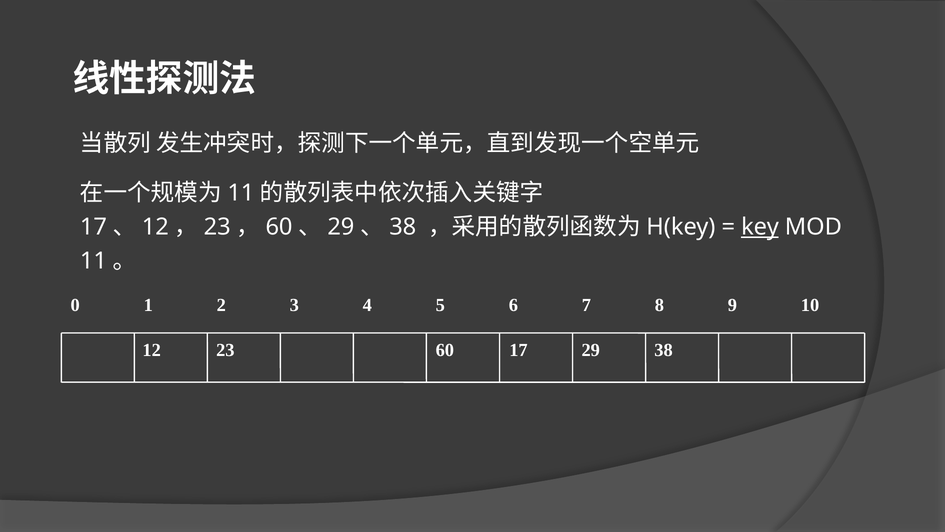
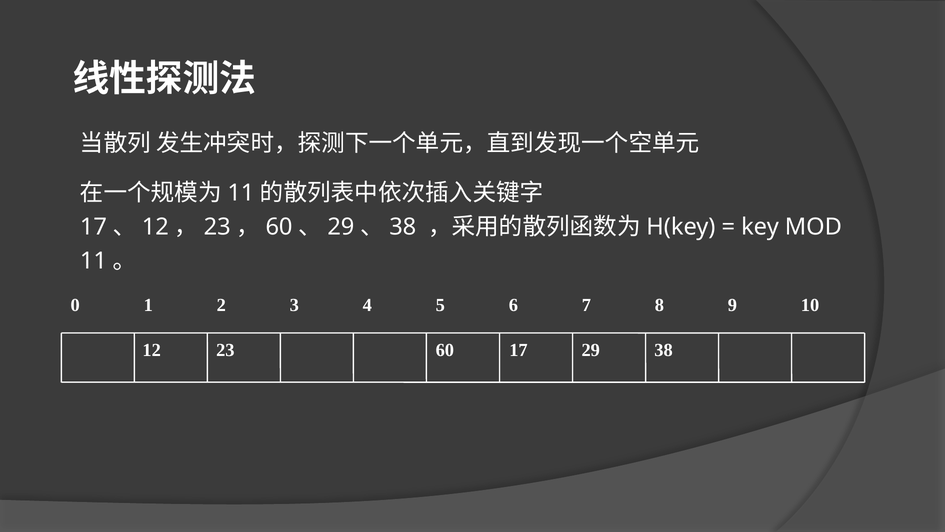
key underline: present -> none
